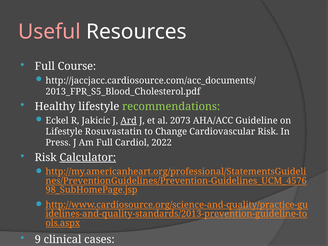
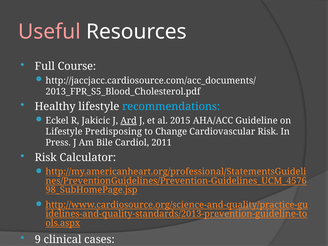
recommendations colour: light green -> light blue
2073: 2073 -> 2015
Rosuvastatin: Rosuvastatin -> Predisposing
Am Full: Full -> Bile
2022: 2022 -> 2011
Calculator underline: present -> none
